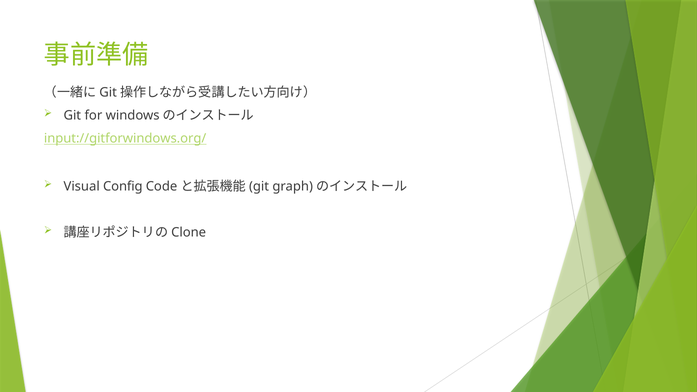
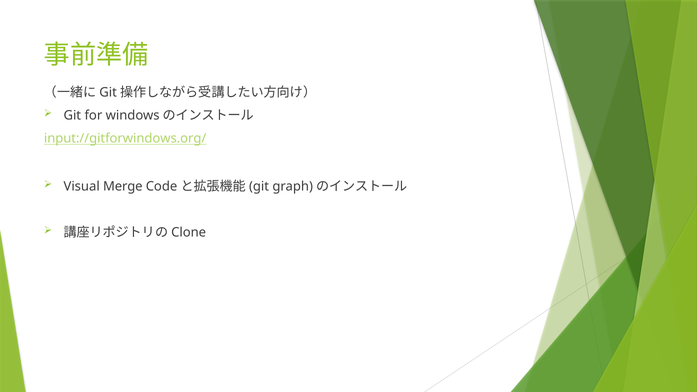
Config: Config -> Merge
